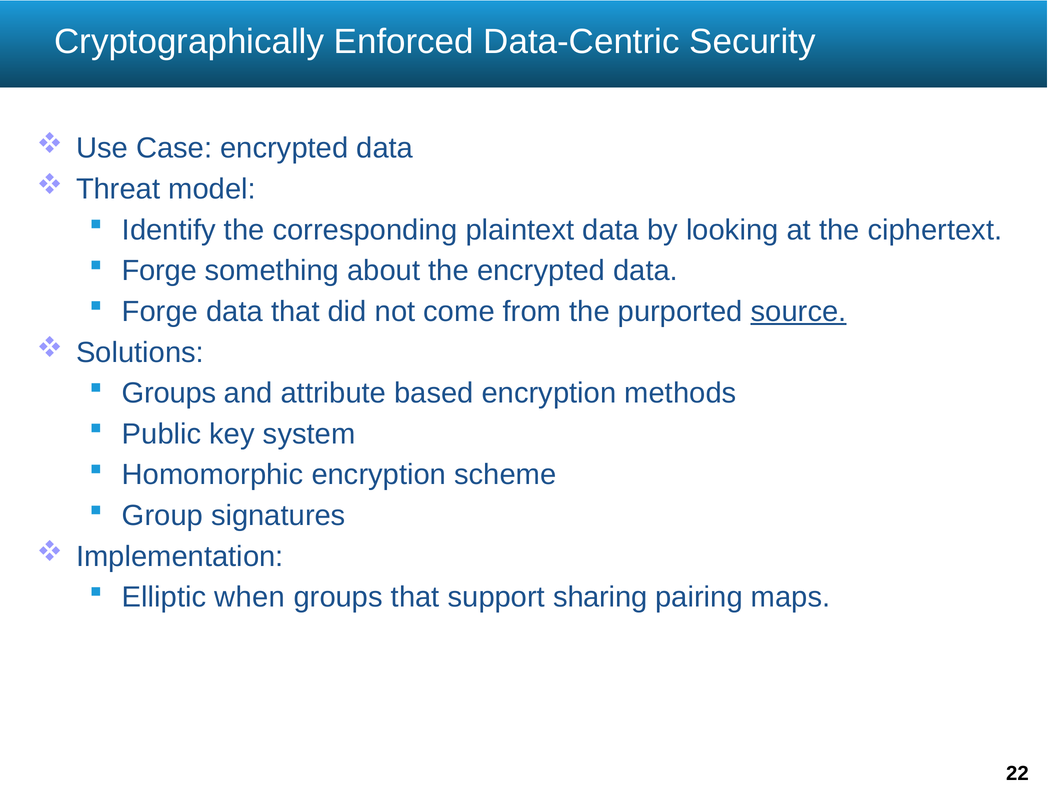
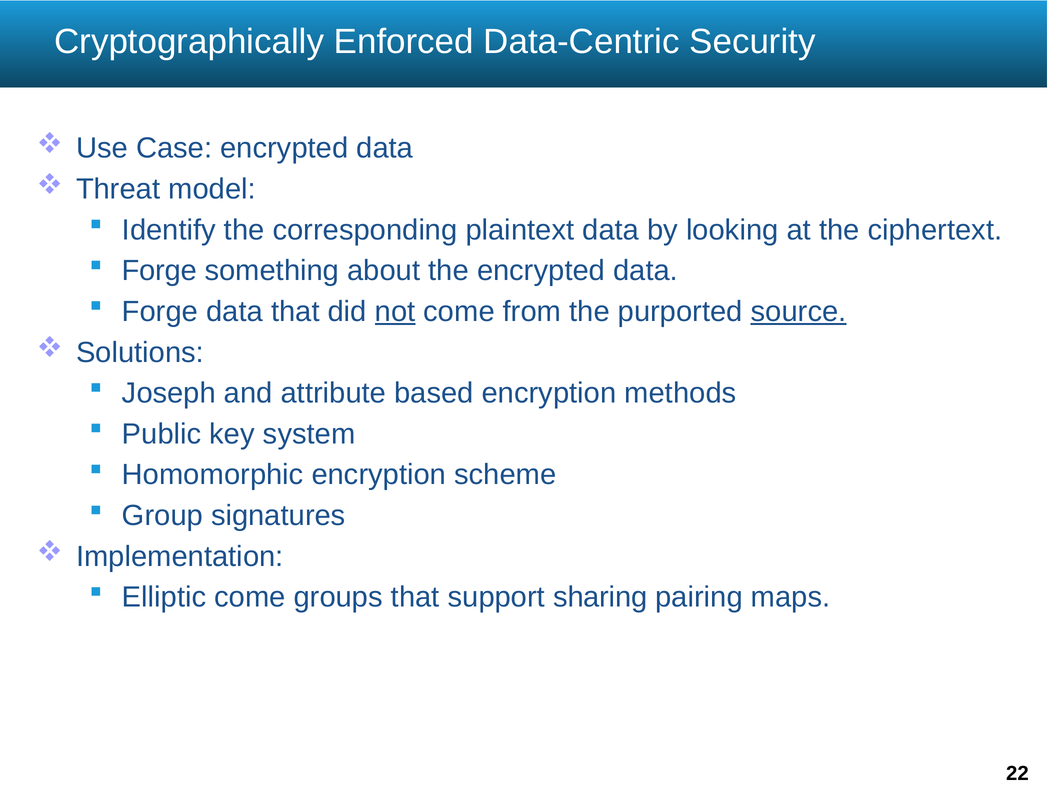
not underline: none -> present
Groups at (169, 393): Groups -> Joseph
Elliptic when: when -> come
